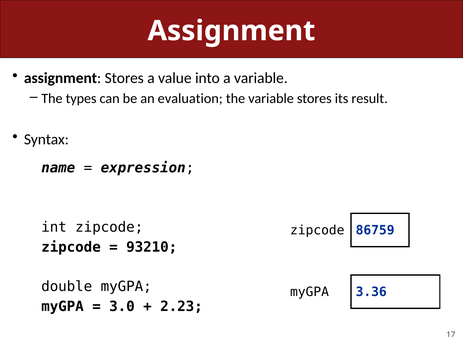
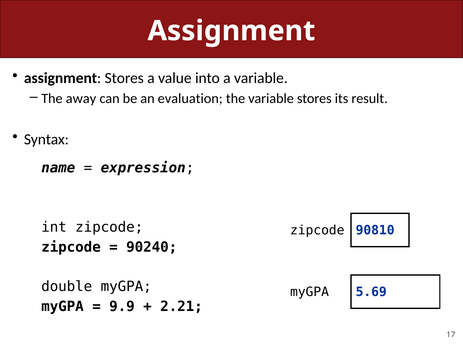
types: types -> away
86759: 86759 -> 90810
93210: 93210 -> 90240
3.36: 3.36 -> 5.69
3.0: 3.0 -> 9.9
2.23: 2.23 -> 2.21
